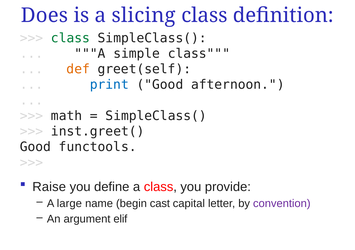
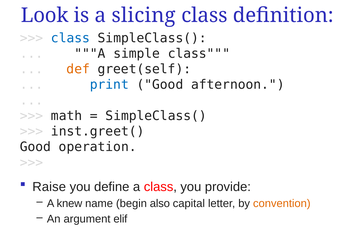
Does: Does -> Look
class at (70, 38) colour: green -> blue
functools: functools -> operation
large: large -> knew
cast: cast -> also
convention colour: purple -> orange
